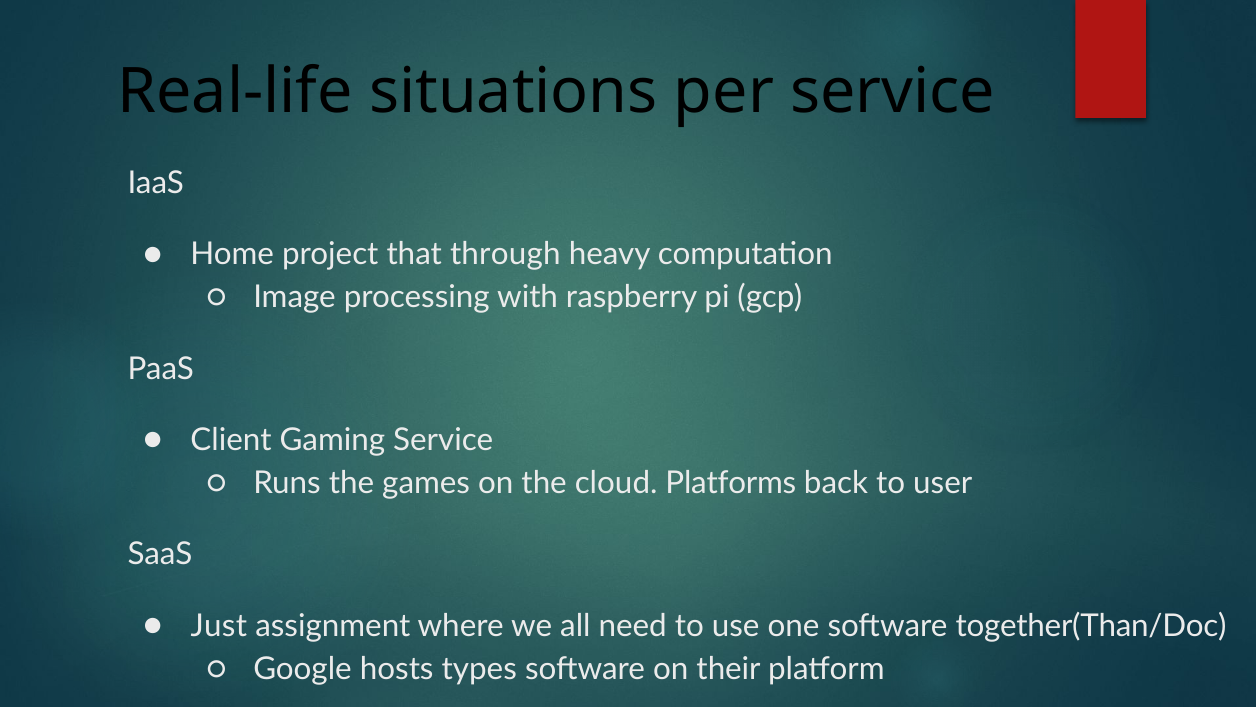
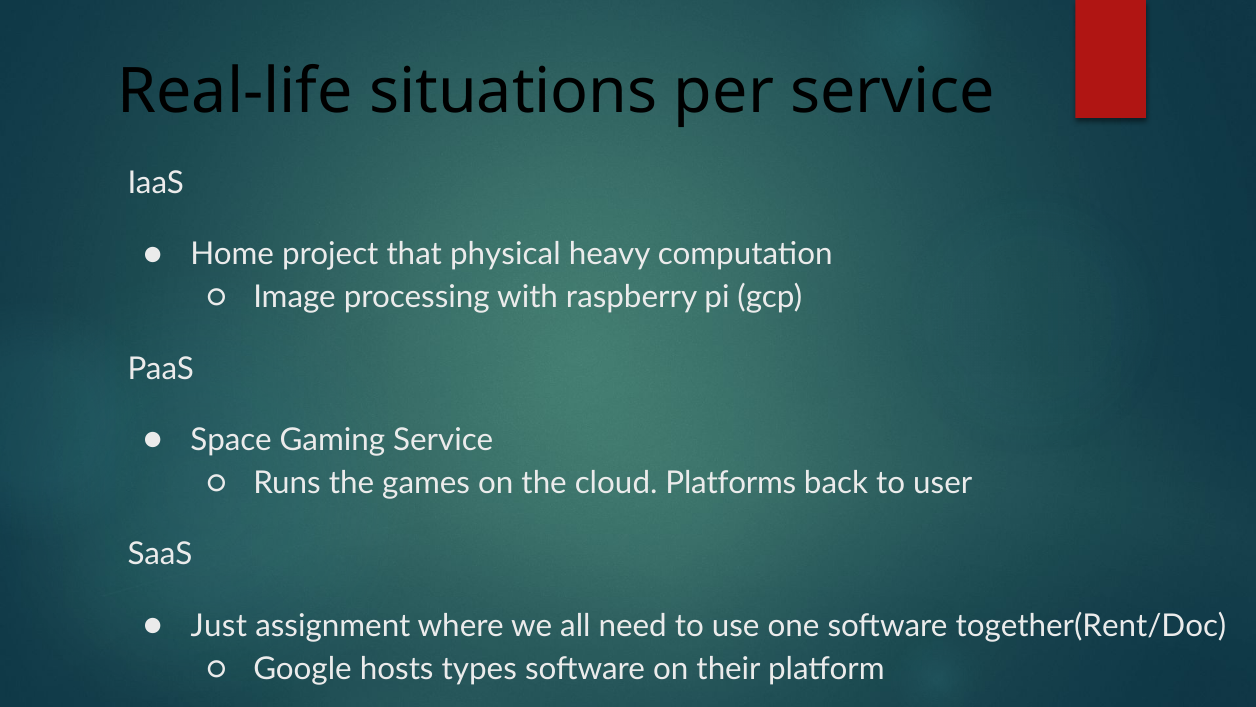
through: through -> physical
Client: Client -> Space
together(Than/Doc: together(Than/Doc -> together(Rent/Doc
